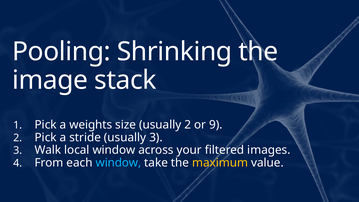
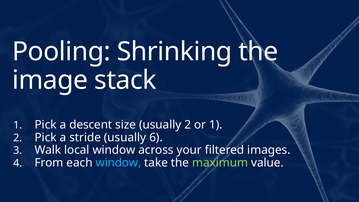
weights: weights -> descent
or 9: 9 -> 1
usually 3: 3 -> 6
maximum colour: yellow -> light green
